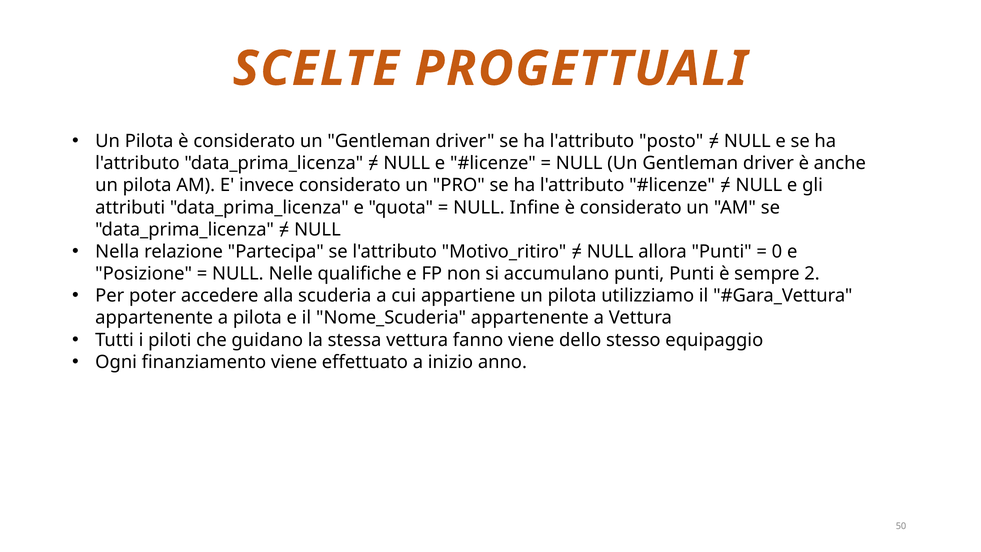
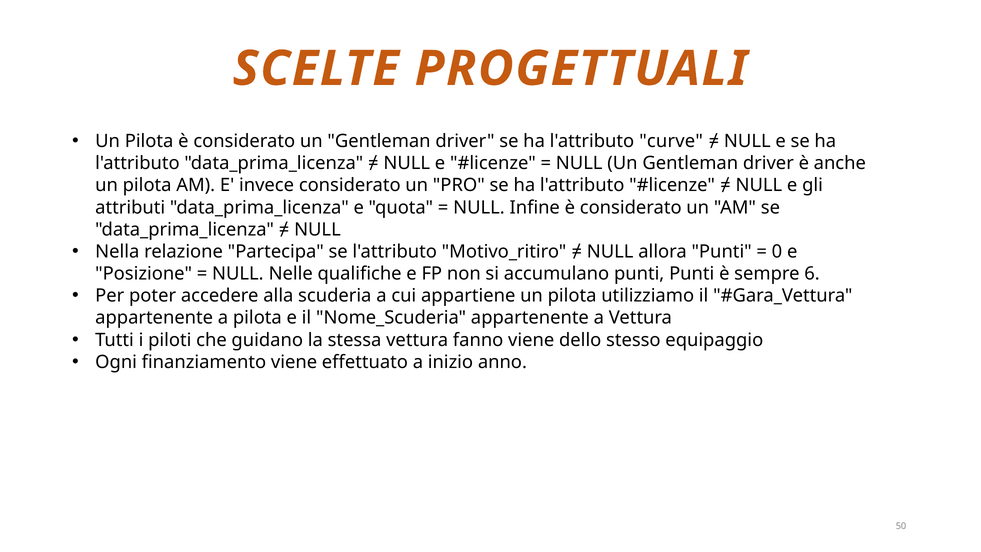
posto: posto -> curve
2: 2 -> 6
